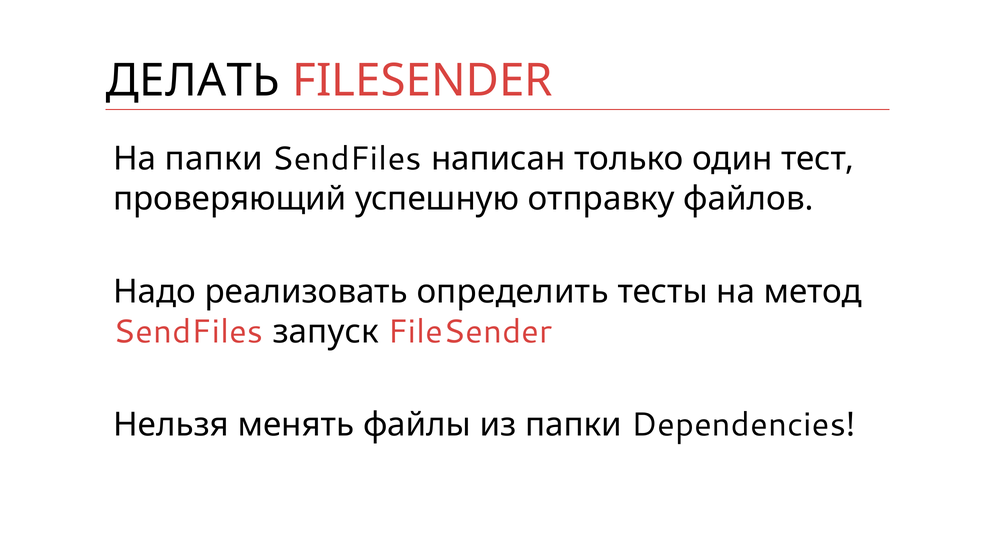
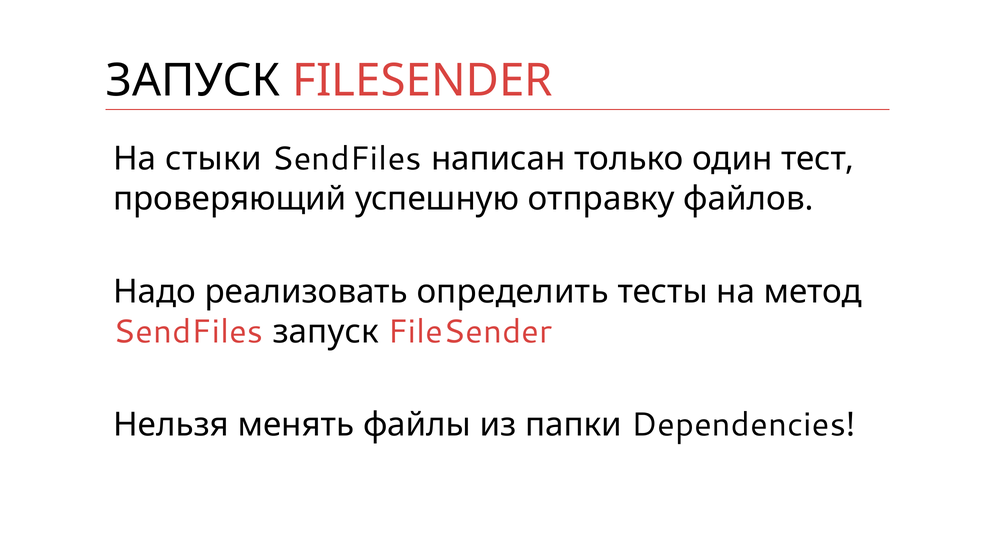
ДЕЛАТЬ at (193, 80): ДЕЛАТЬ -> ЗАПУСК
На папки: папки -> стыки
